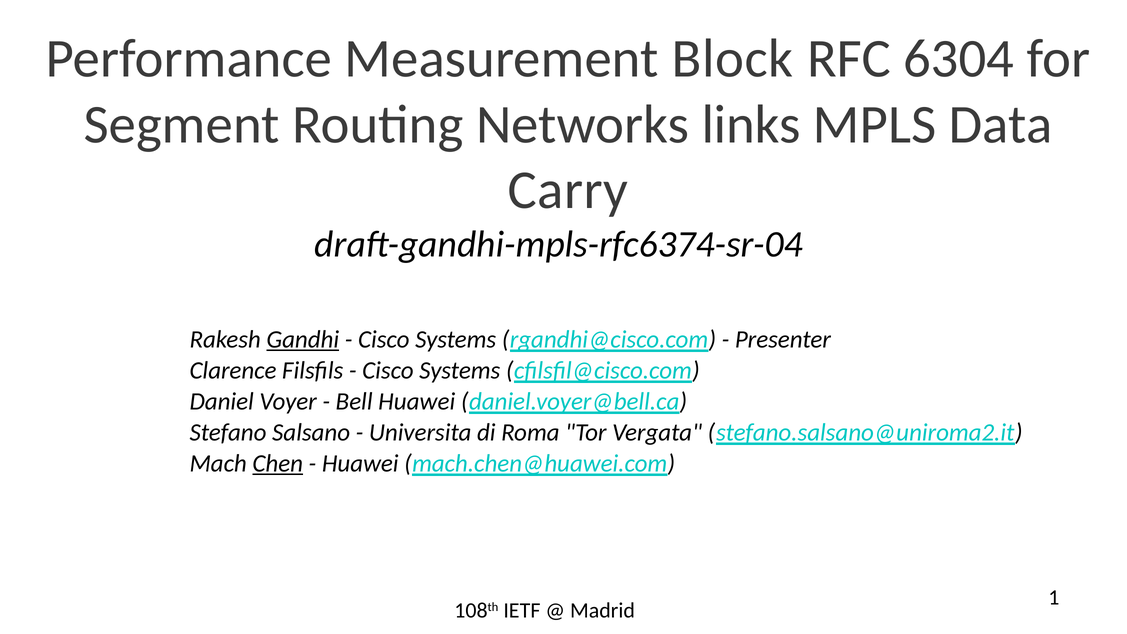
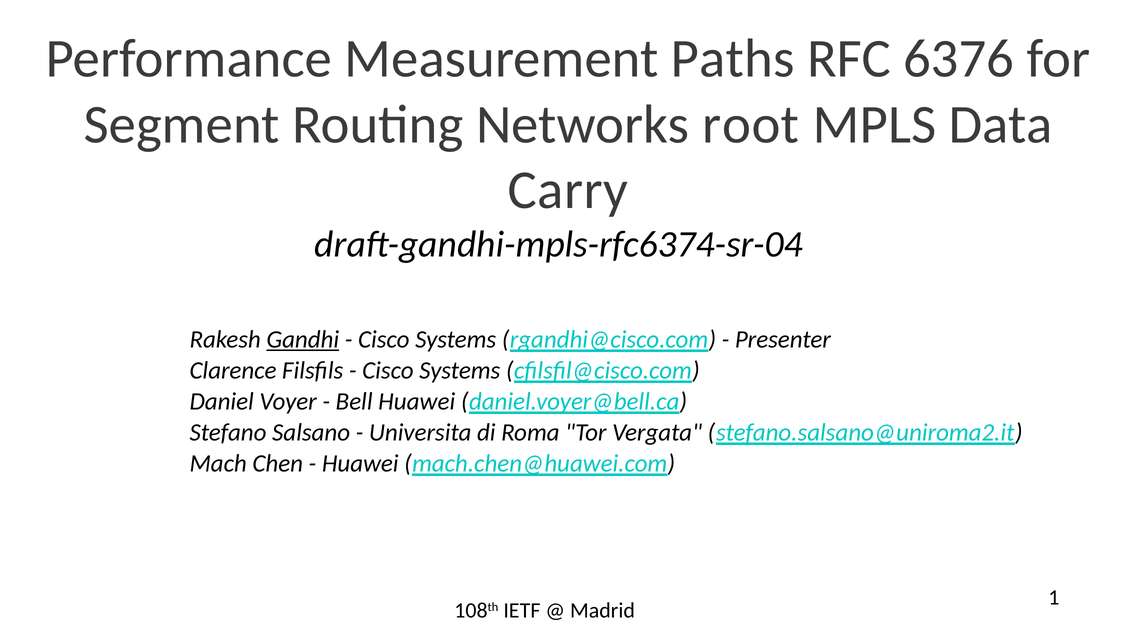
Block: Block -> Paths
6304: 6304 -> 6376
links: links -> root
Chen underline: present -> none
